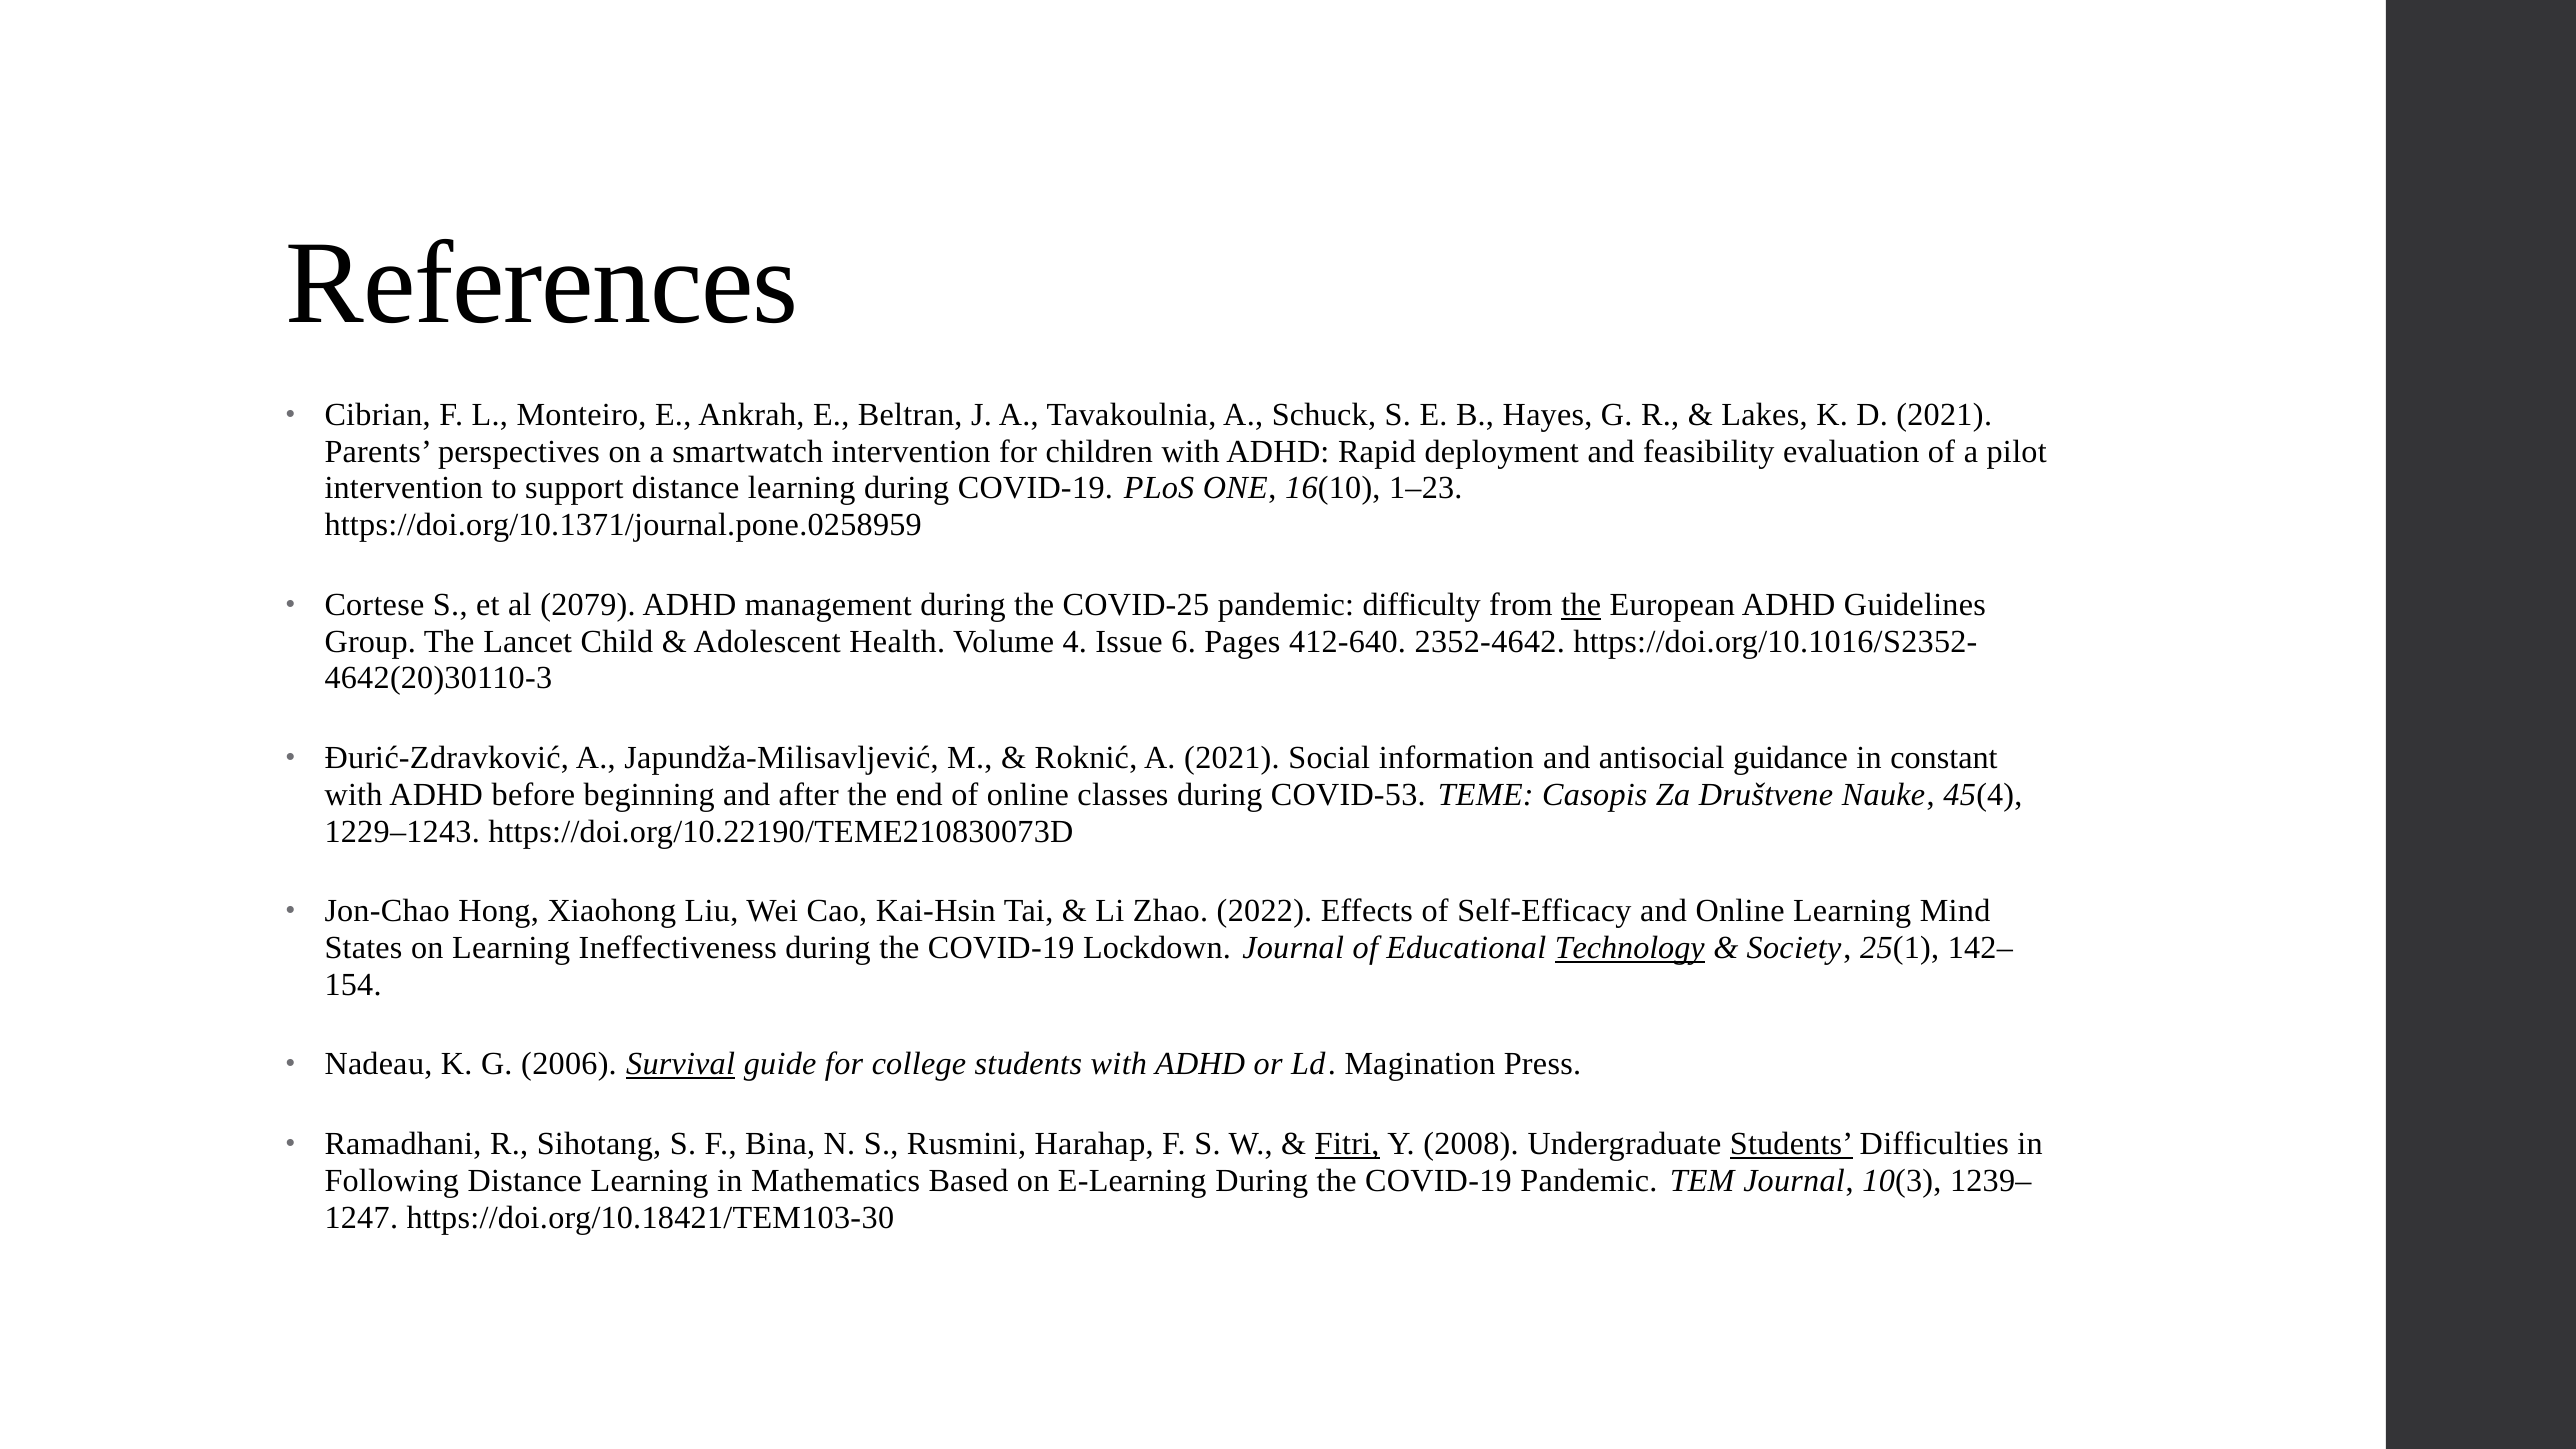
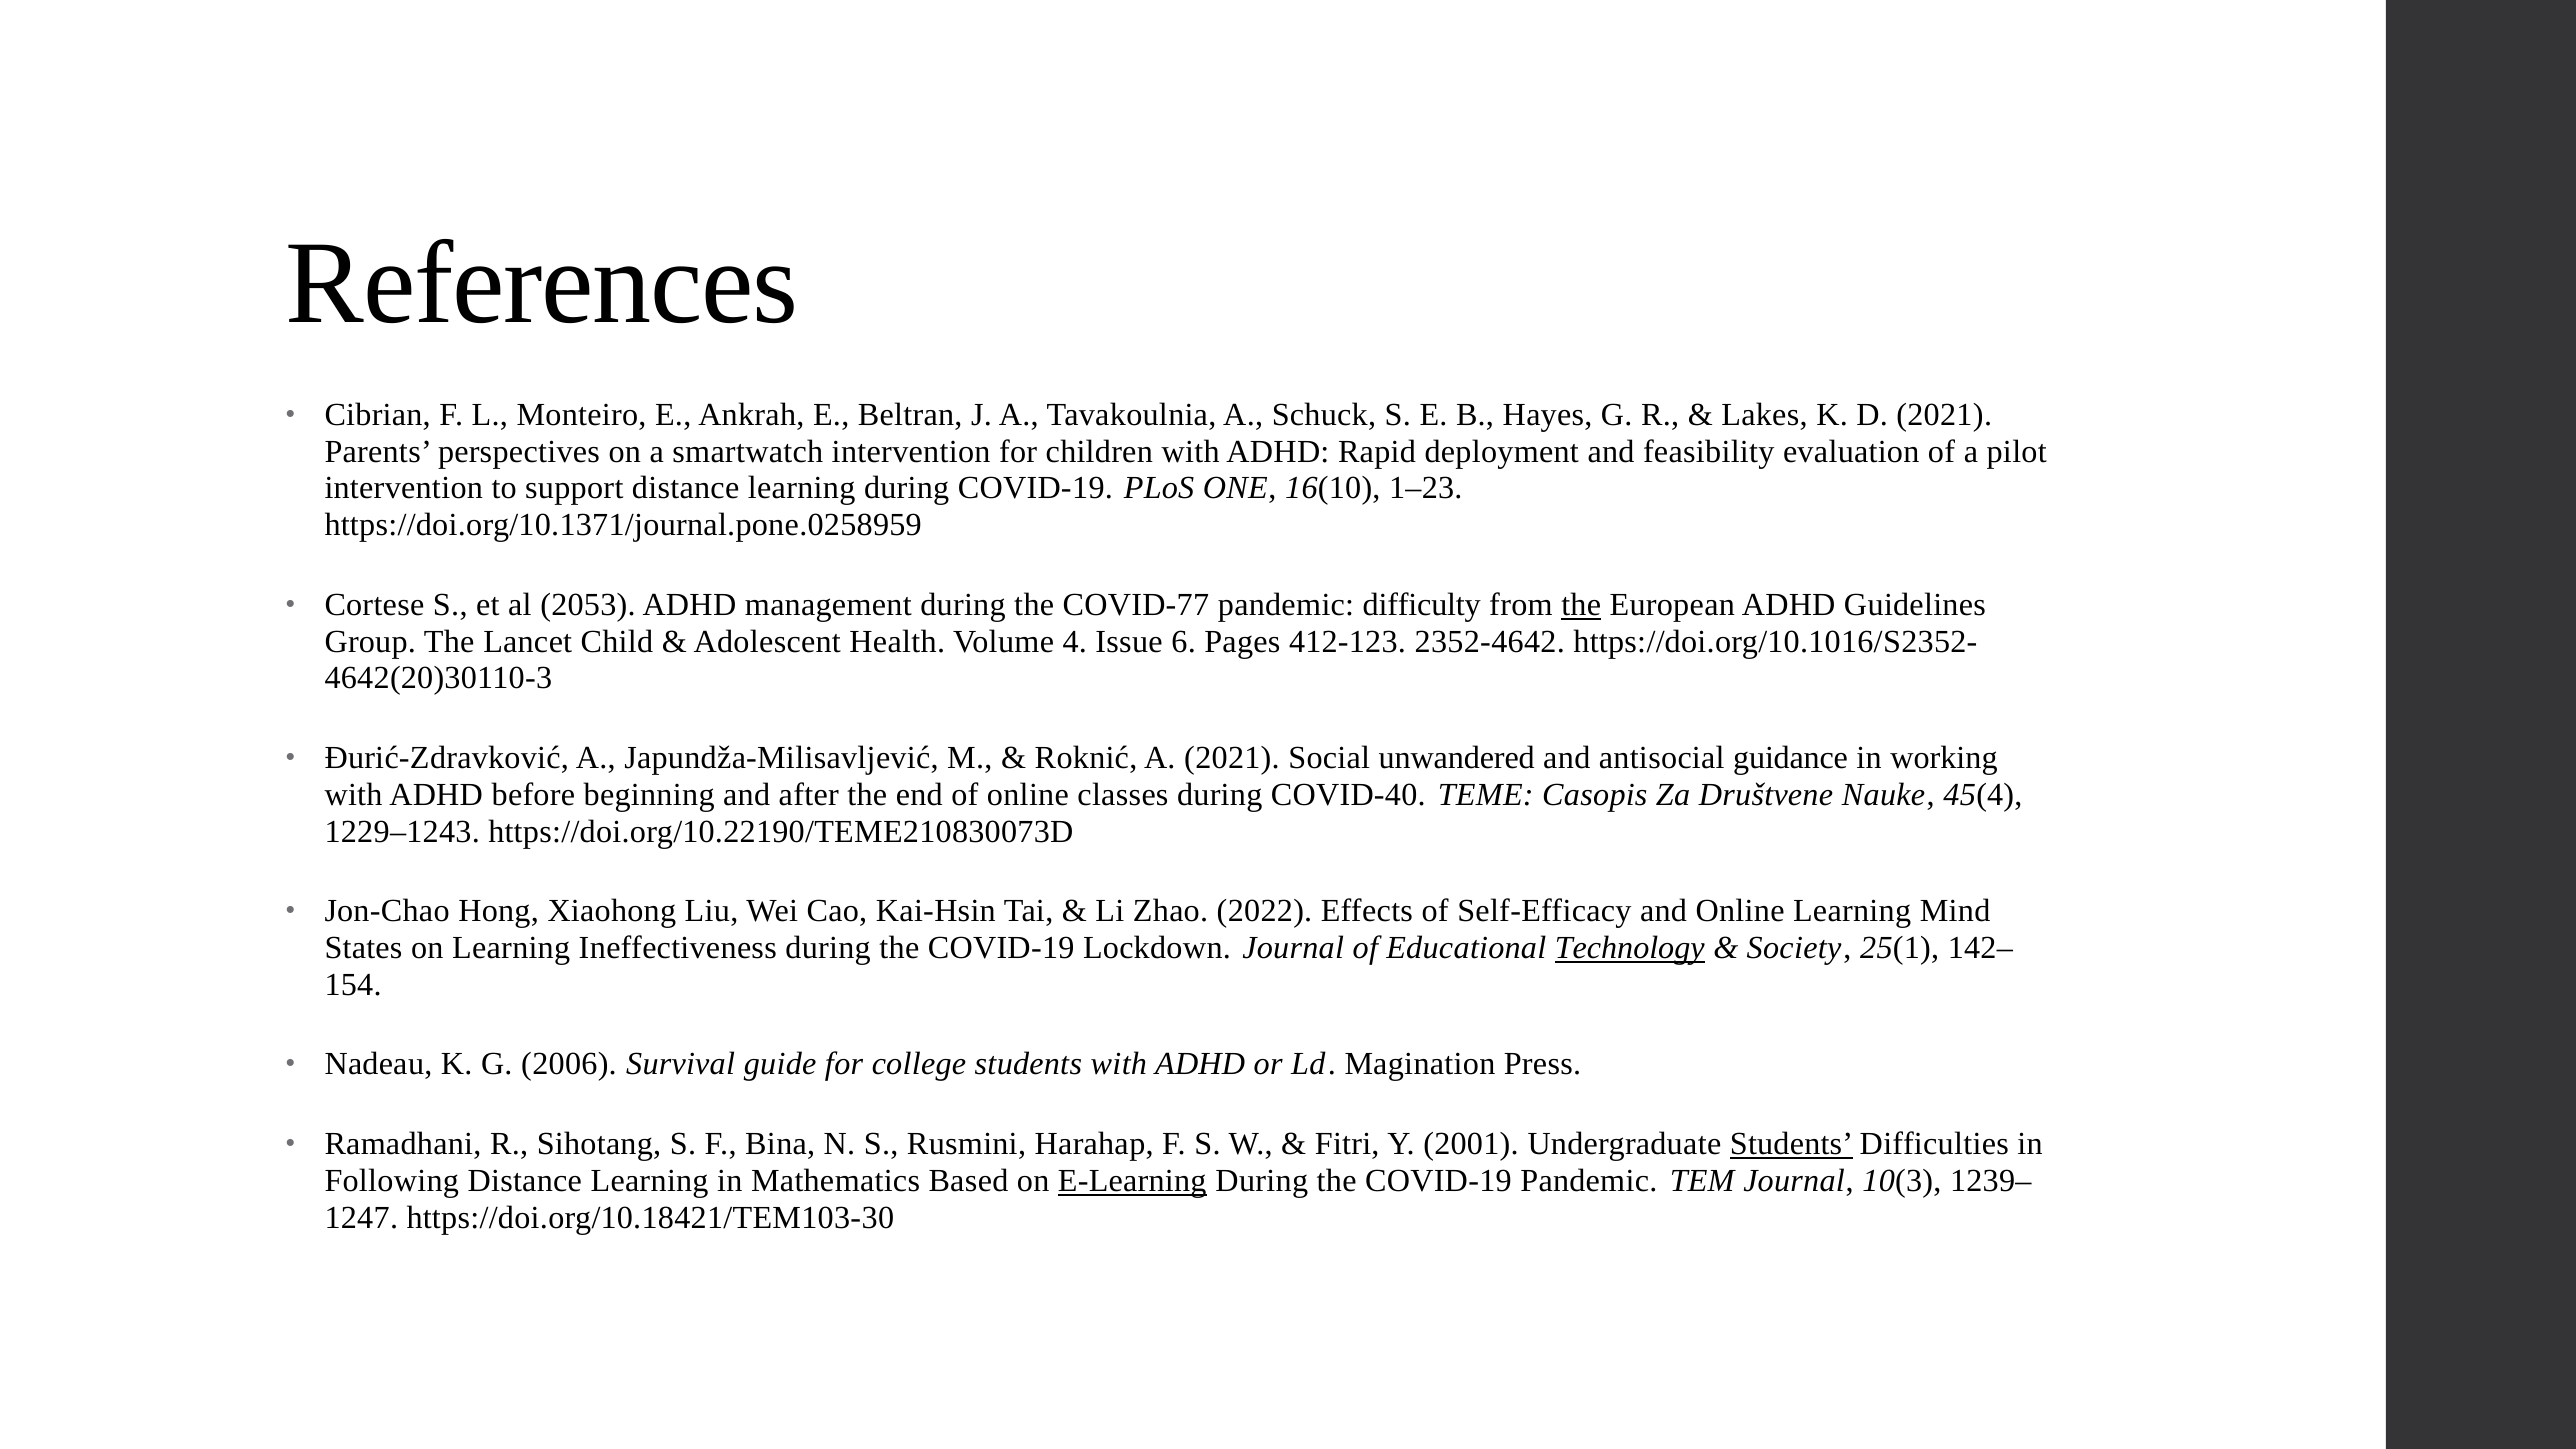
2079: 2079 -> 2053
COVID-25: COVID-25 -> COVID-77
412-640: 412-640 -> 412-123
information: information -> unwandered
constant: constant -> working
COVID-53: COVID-53 -> COVID-40
Survival underline: present -> none
Fitri underline: present -> none
2008: 2008 -> 2001
E-Learning underline: none -> present
